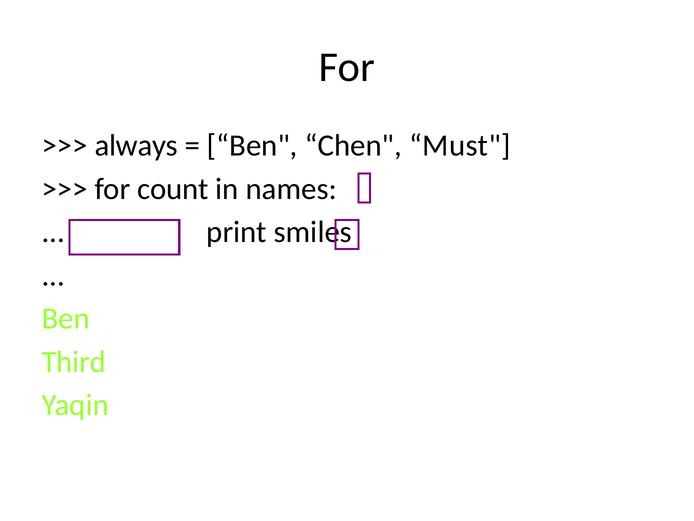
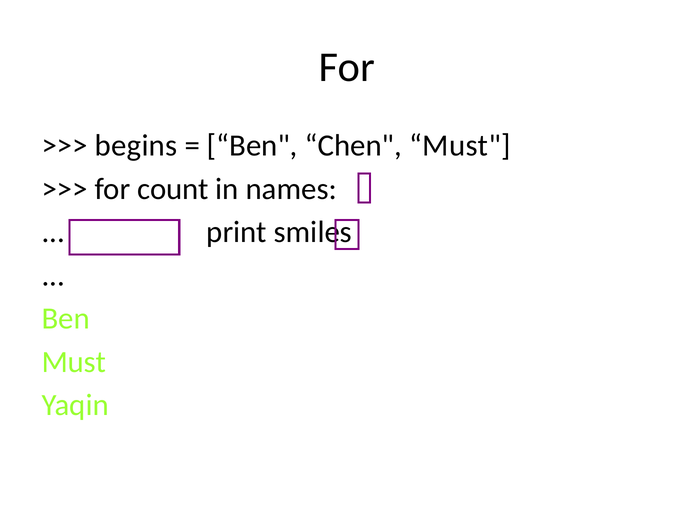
always: always -> begins
Third at (74, 362): Third -> Must
